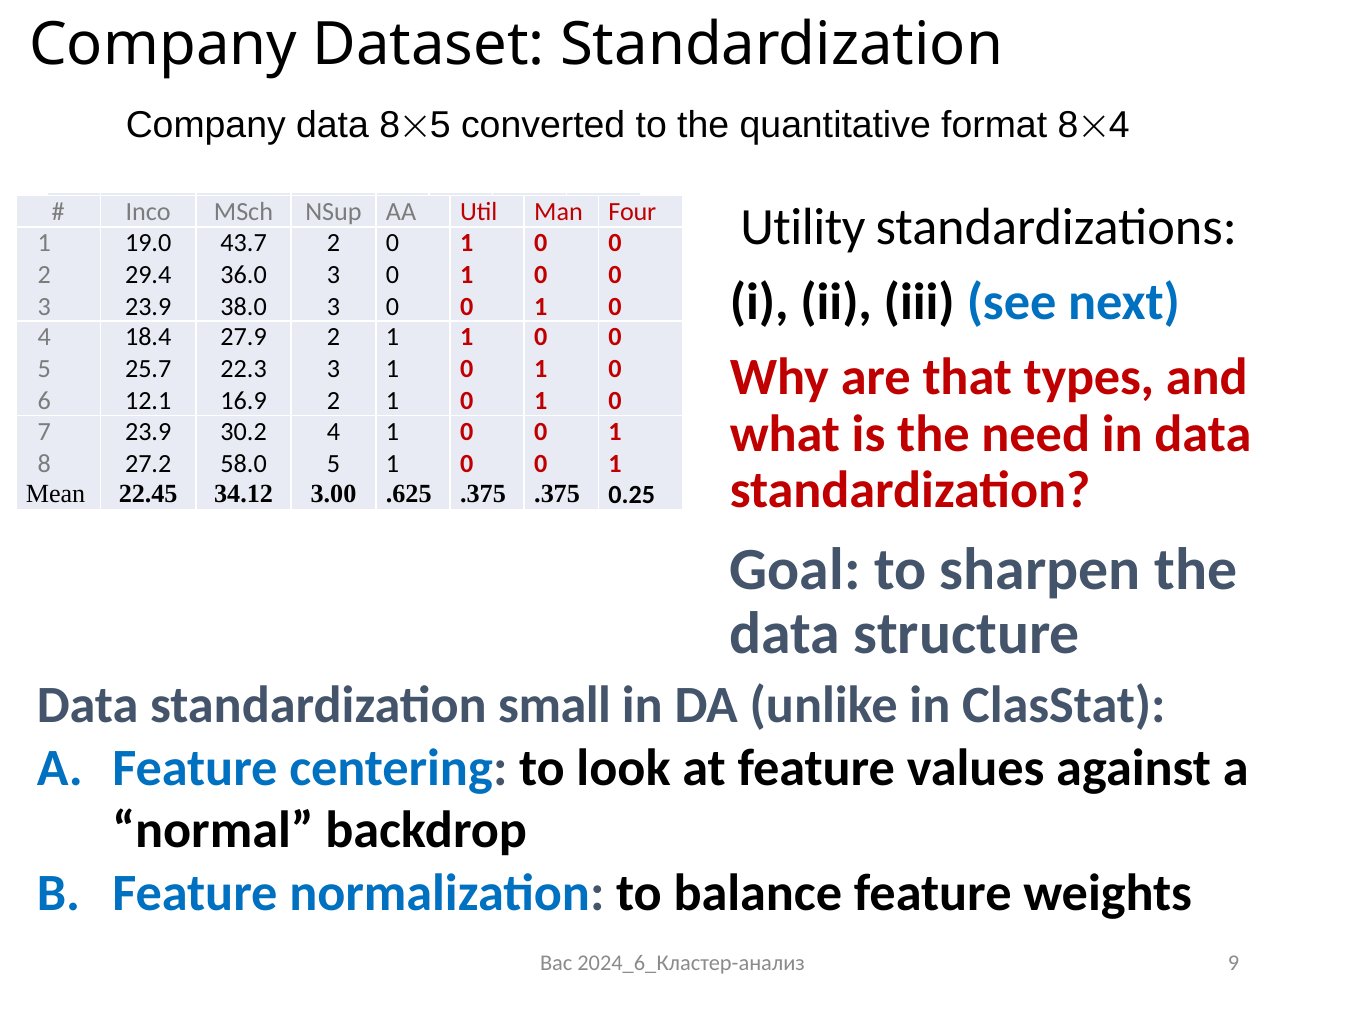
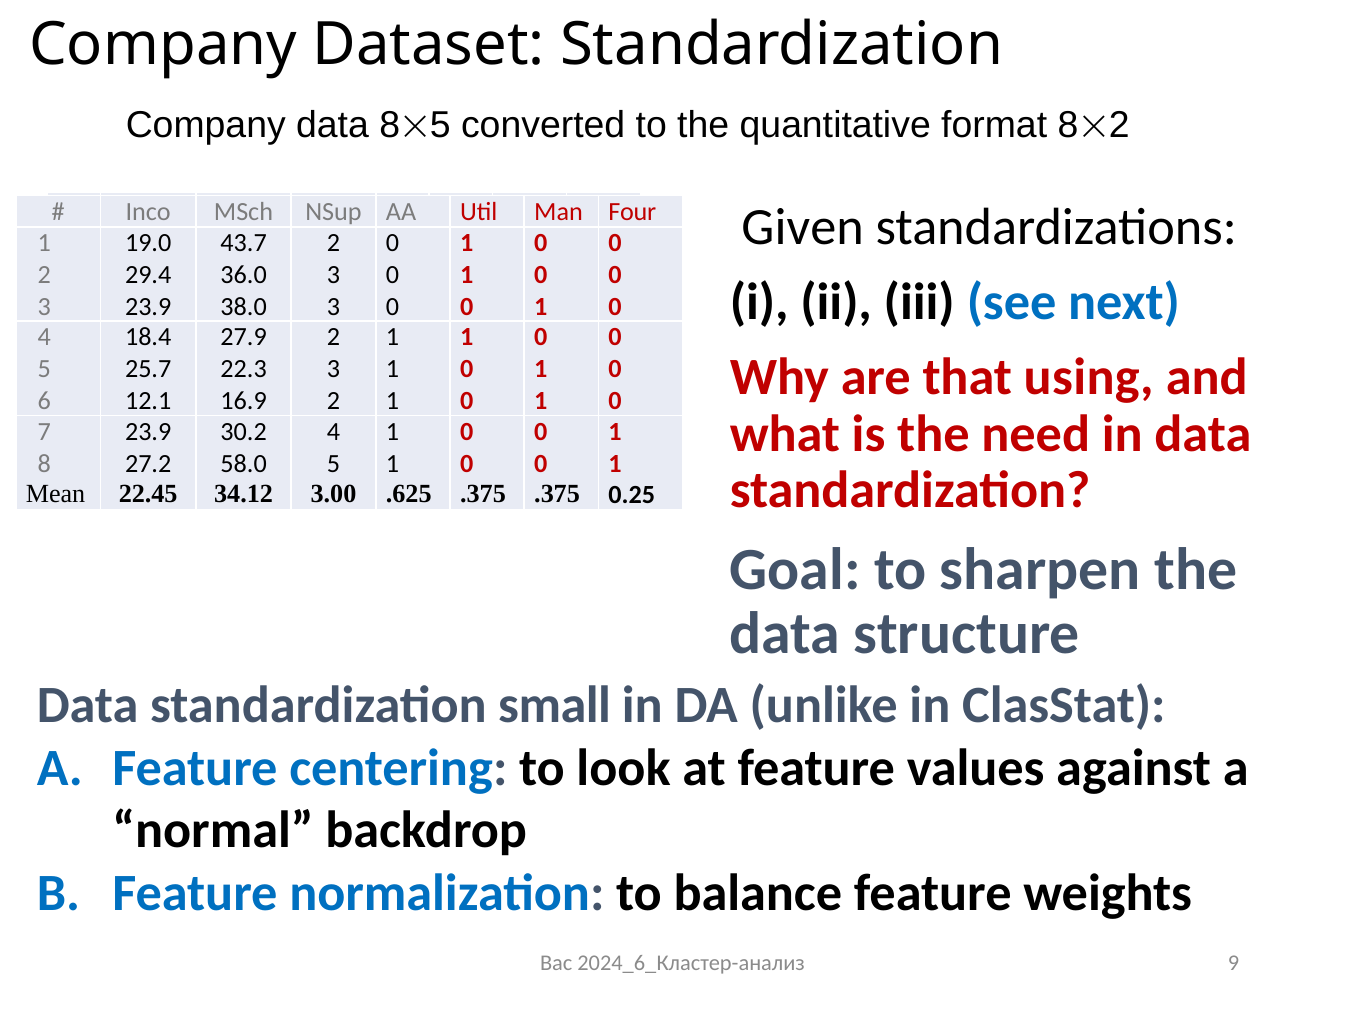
4 at (1119, 125): 4 -> 2
Utility: Utility -> Given
types: types -> using
